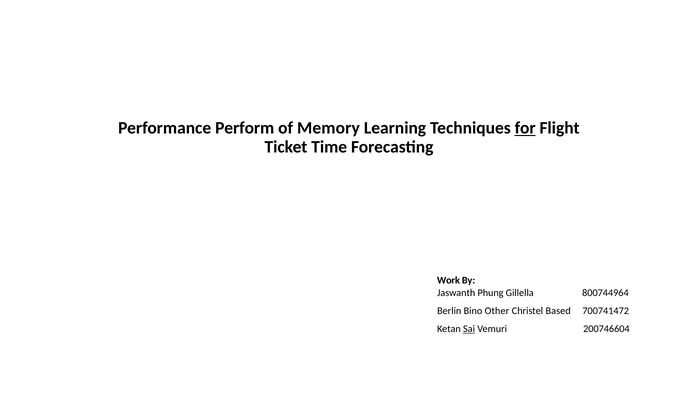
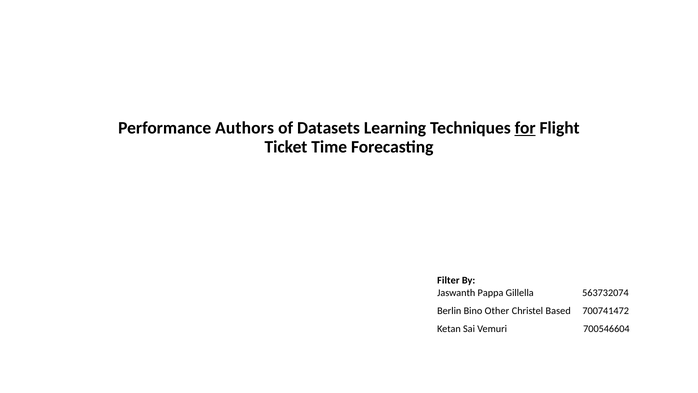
Perform: Perform -> Authors
Memory: Memory -> Datasets
Work: Work -> Filter
Phung: Phung -> Pappa
800744964: 800744964 -> 563732074
Sai underline: present -> none
200746604: 200746604 -> 700546604
